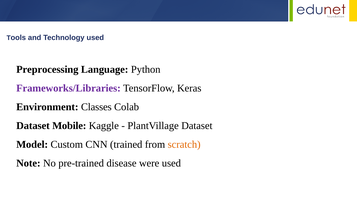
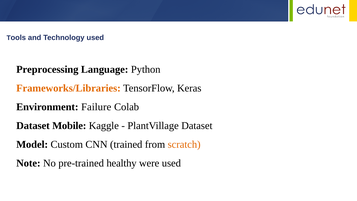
Frameworks/Libraries colour: purple -> orange
Classes: Classes -> Failure
disease: disease -> healthy
